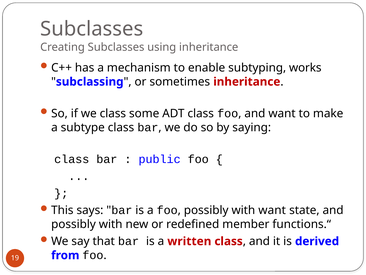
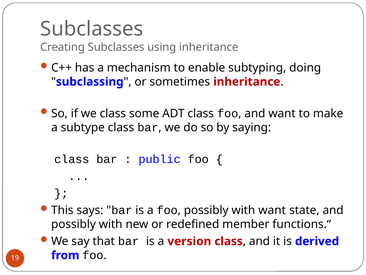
works: works -> doing
written: written -> version
